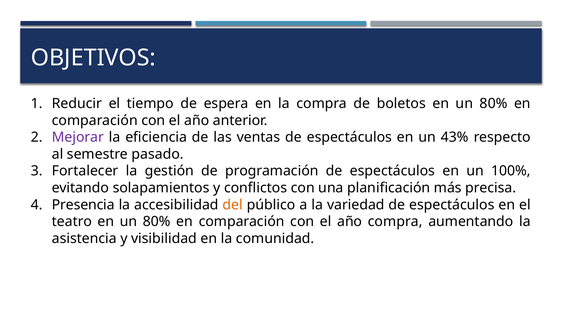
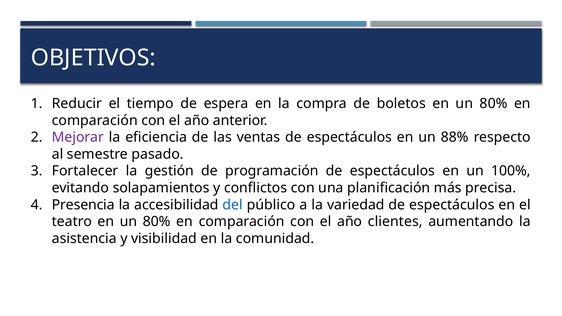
43%: 43% -> 88%
del colour: orange -> blue
año compra: compra -> clientes
